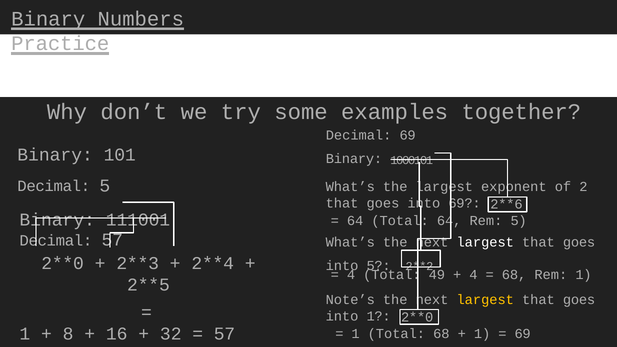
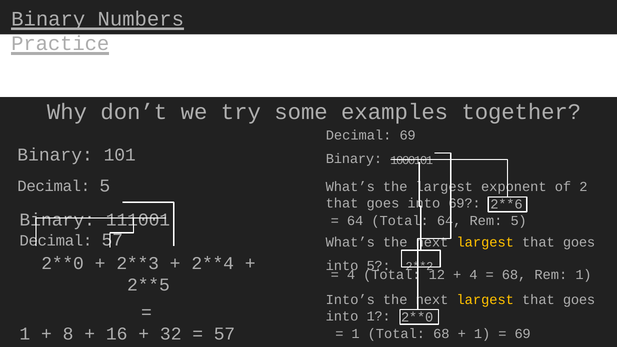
largest at (485, 242) colour: white -> yellow
49: 49 -> 12
Note’s: Note’s -> Into’s
